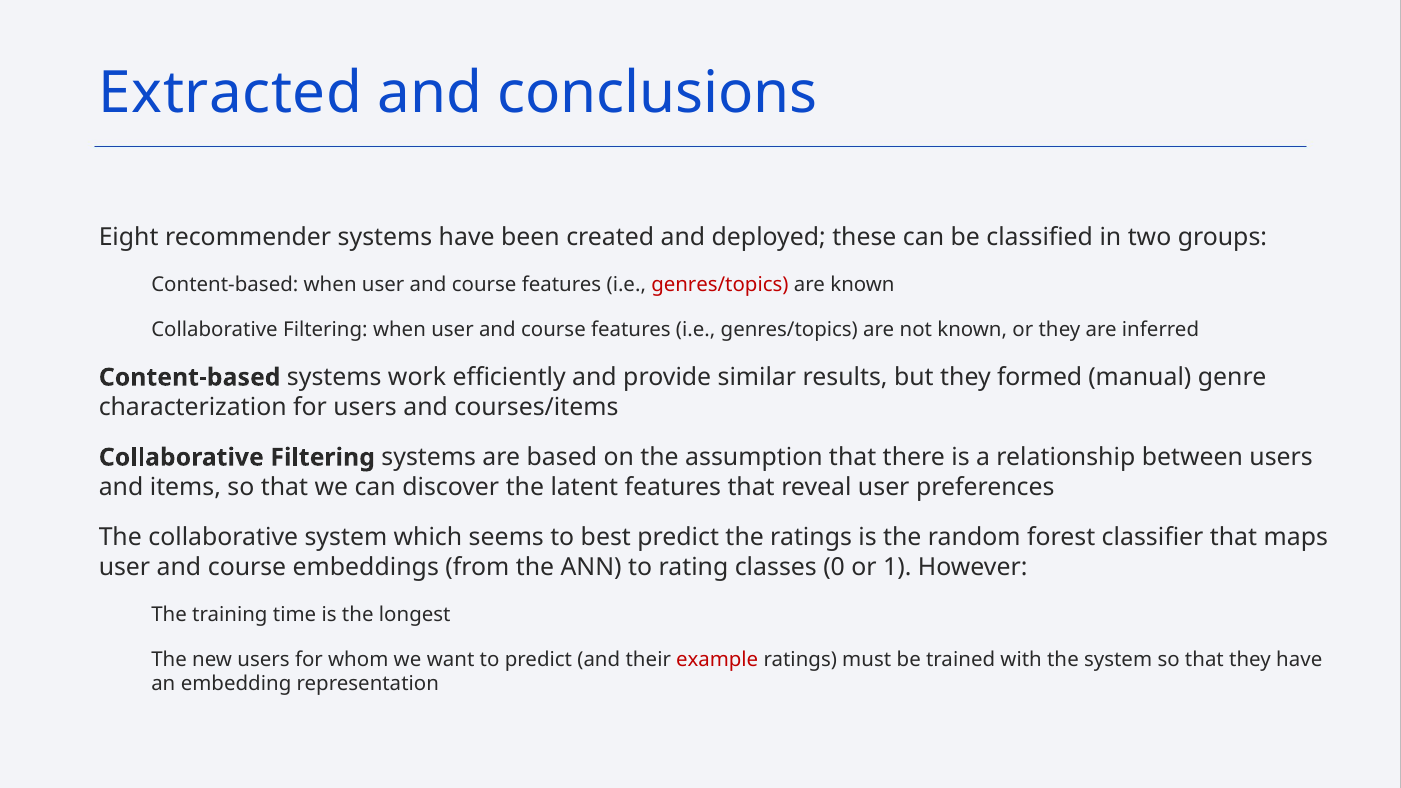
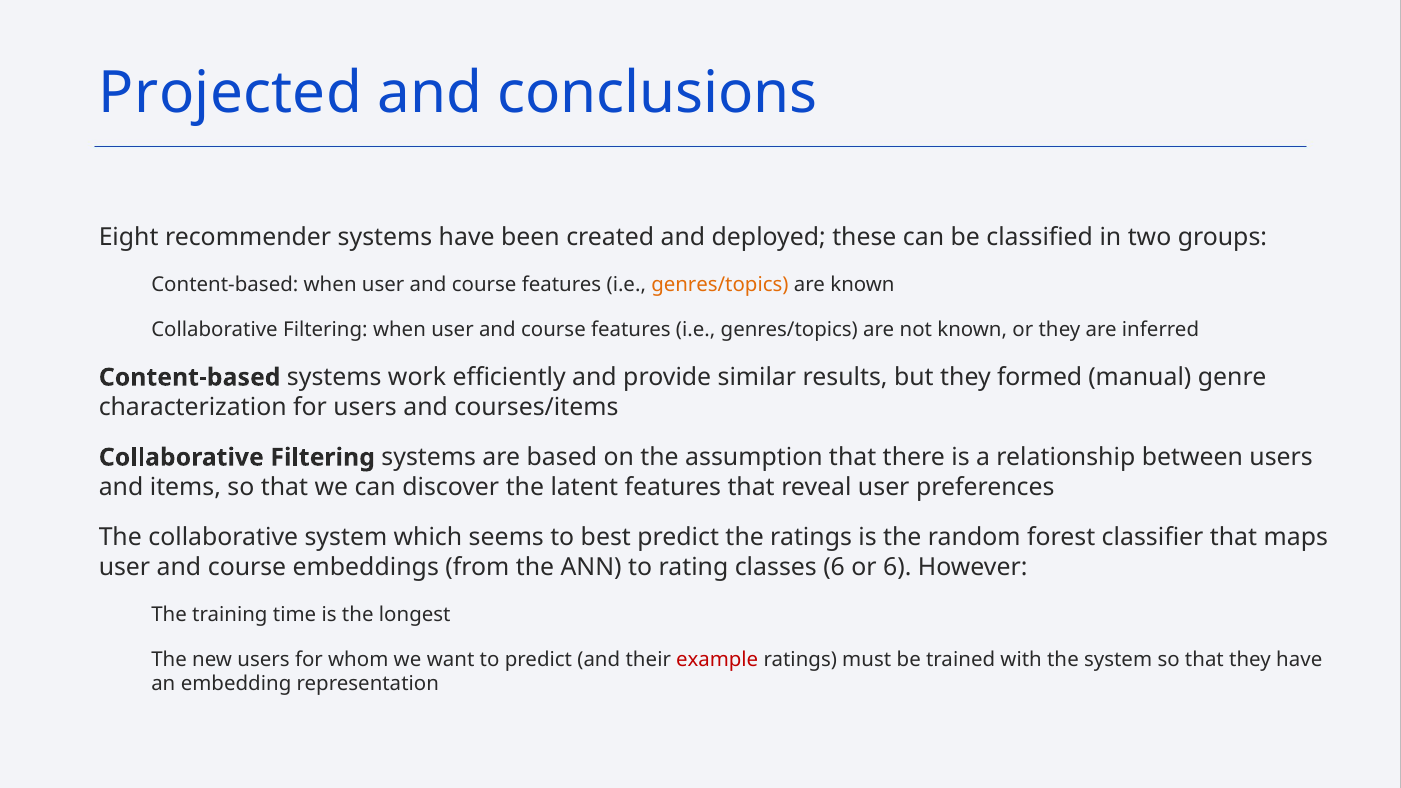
Extracted: Extracted -> Projected
genres/topics at (720, 285) colour: red -> orange
classes 0: 0 -> 6
or 1: 1 -> 6
